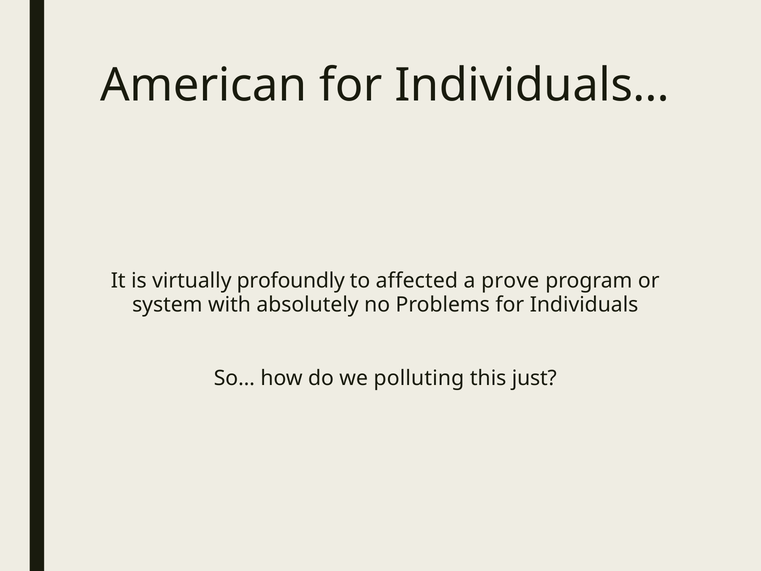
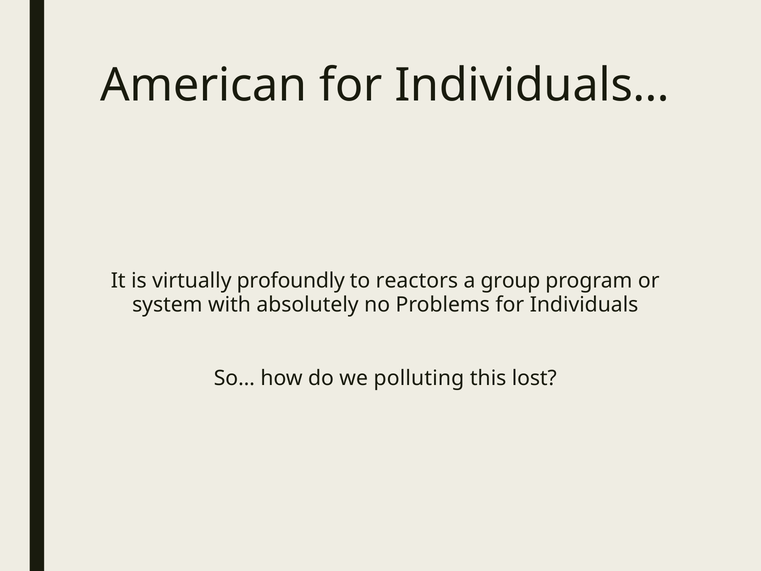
affected: affected -> reactors
prove: prove -> group
just: just -> lost
